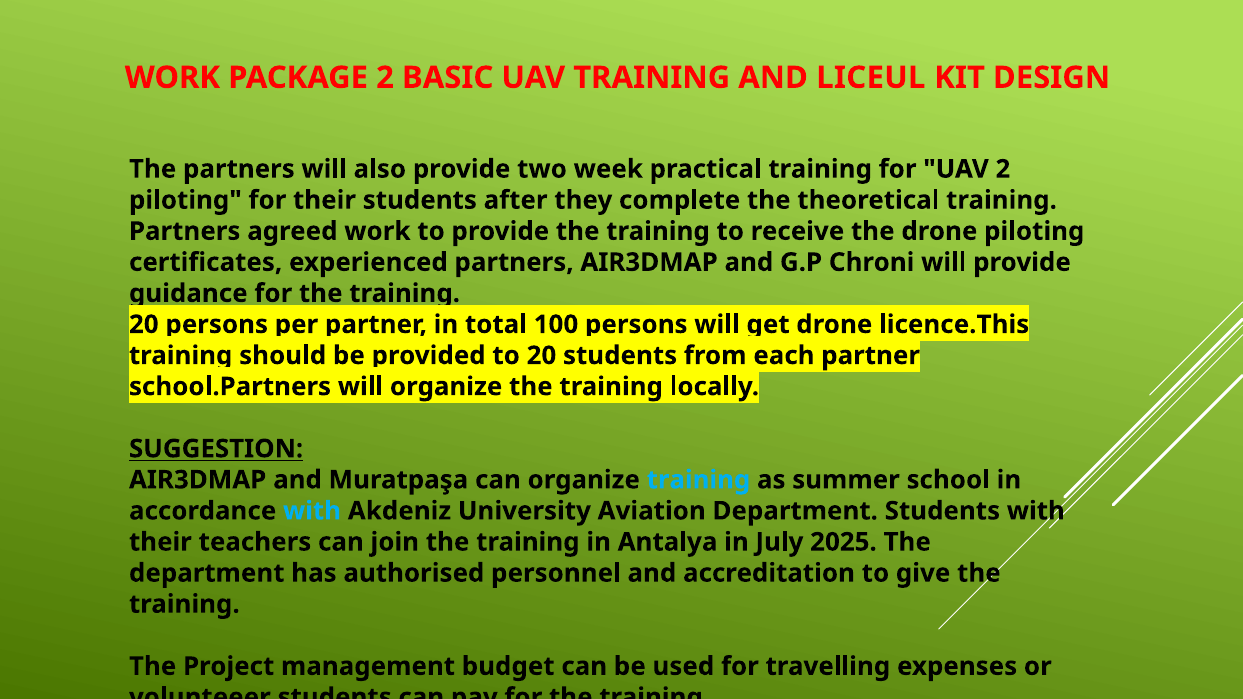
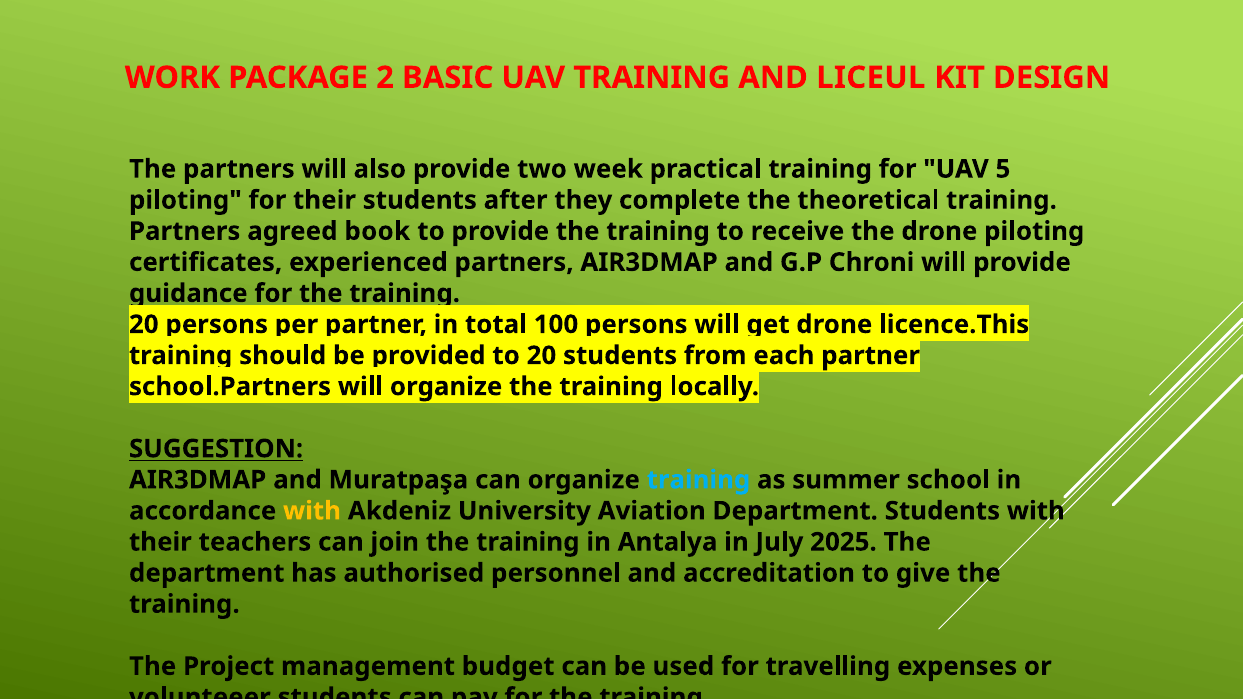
UAV 2: 2 -> 5
agreed work: work -> book
with at (312, 511) colour: light blue -> yellow
